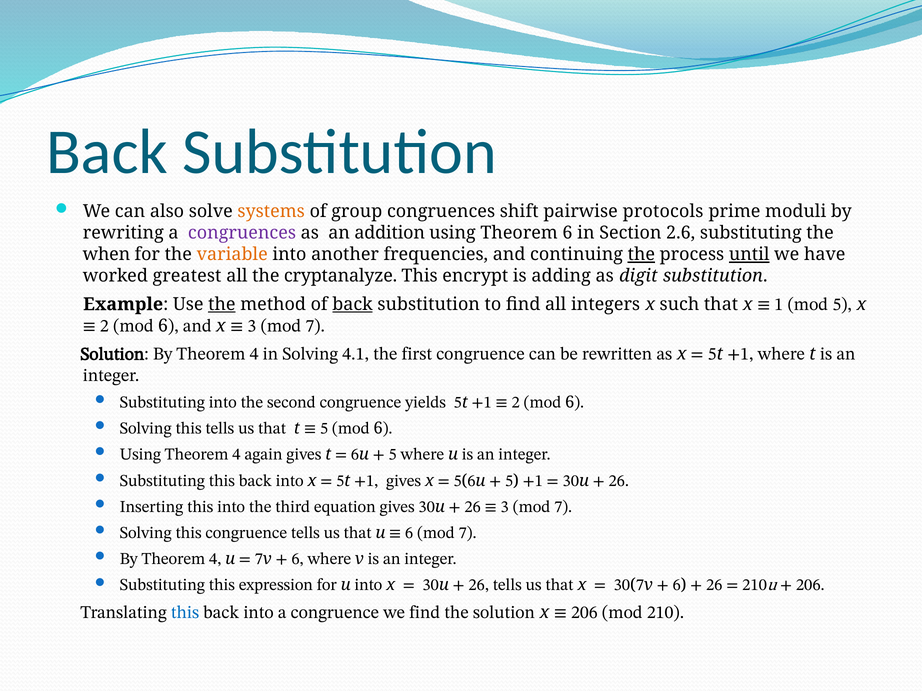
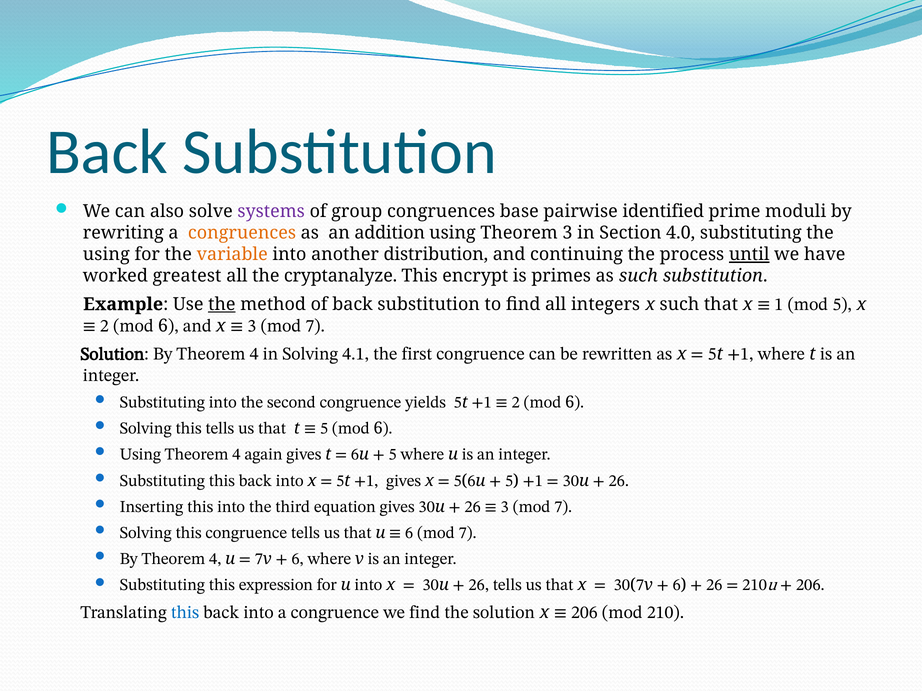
systems colour: orange -> purple
shift: shift -> base
protocols: protocols -> identified
congruences at (242, 233) colour: purple -> orange
Theorem 6: 6 -> 3
2.6: 2.6 -> 4.0
when at (106, 255): when -> using
frequencies: frequencies -> distribution
the at (641, 255) underline: present -> none
adding: adding -> primes
as digit: digit -> such
back at (353, 304) underline: present -> none
